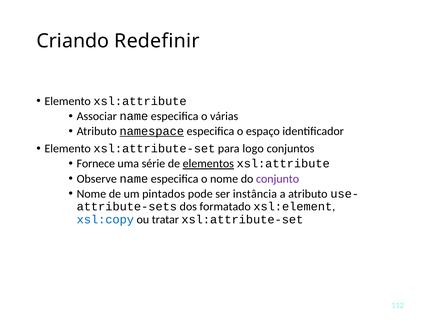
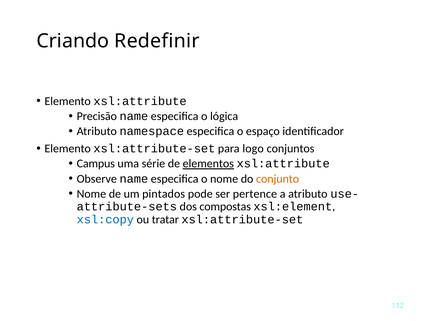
Associar: Associar -> Precisão
várias: várias -> lógica
namespace underline: present -> none
Fornece: Fornece -> Campus
conjunto colour: purple -> orange
instância: instância -> pertence
formatado: formatado -> compostas
